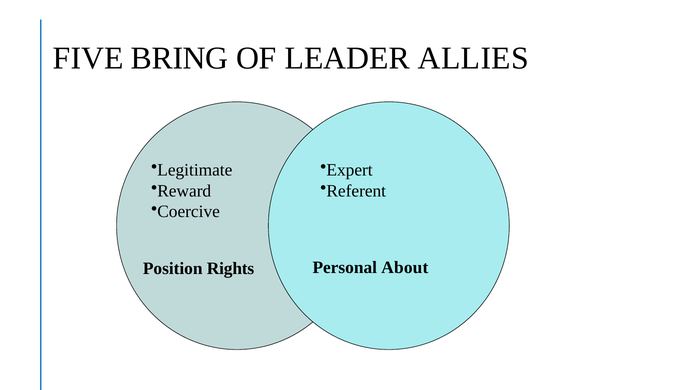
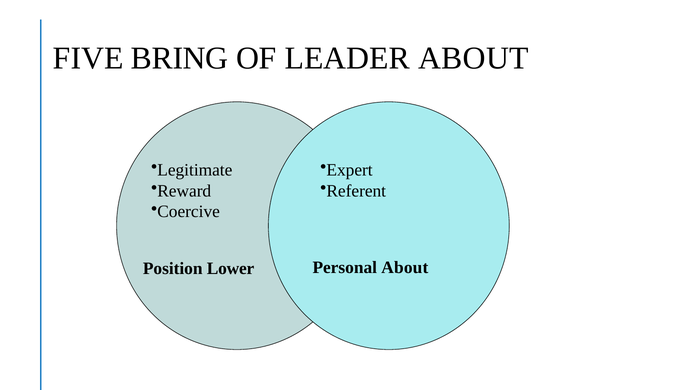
LEADER ALLIES: ALLIES -> ABOUT
Rights: Rights -> Lower
